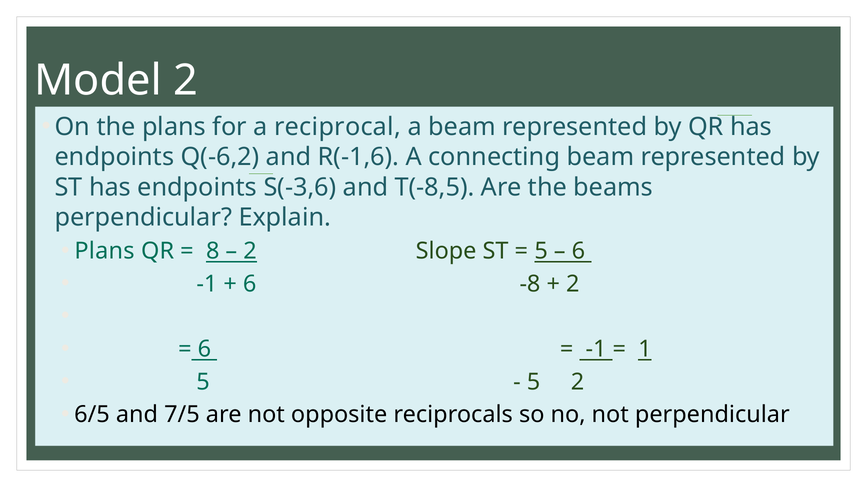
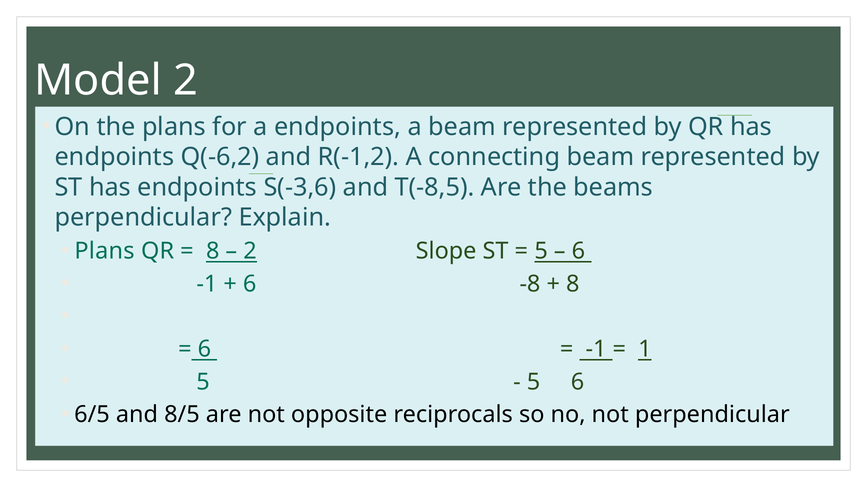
a reciprocal: reciprocal -> endpoints
R(-1,6: R(-1,6 -> R(-1,2
2 at (573, 284): 2 -> 8
5 2: 2 -> 6
7/5: 7/5 -> 8/5
